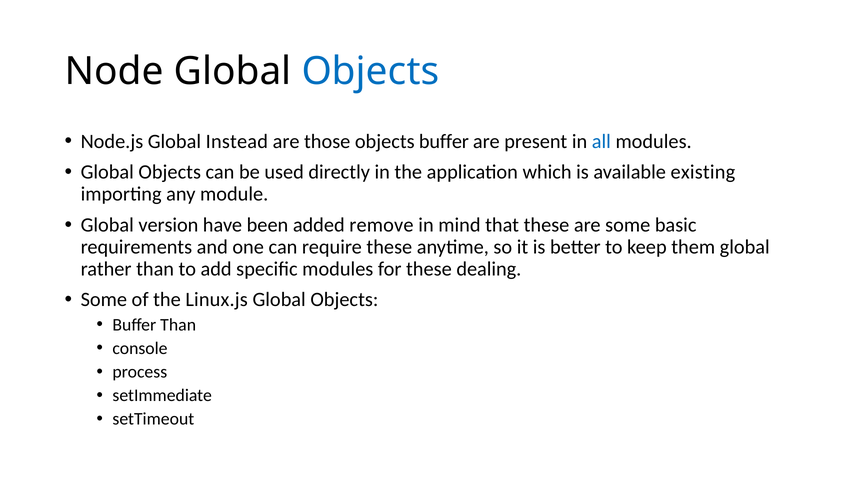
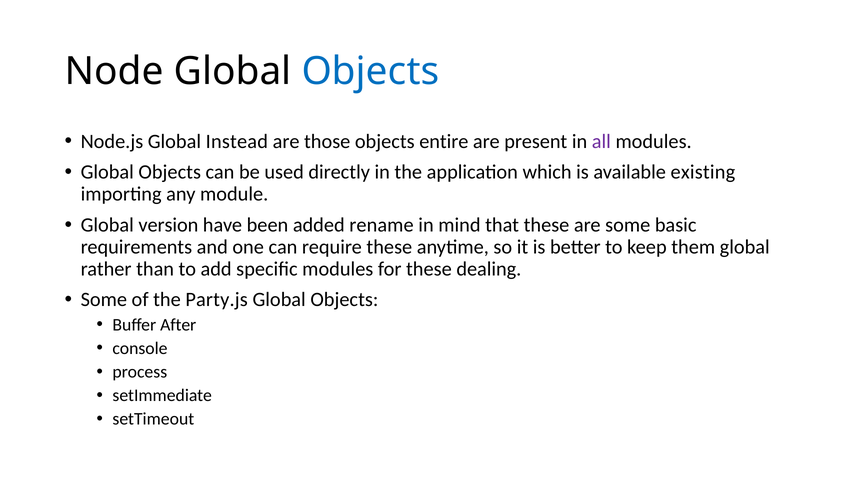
objects buffer: buffer -> entire
all colour: blue -> purple
remove: remove -> rename
Linux.js: Linux.js -> Party.js
Buffer Than: Than -> After
